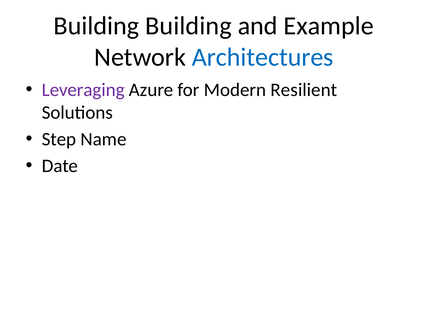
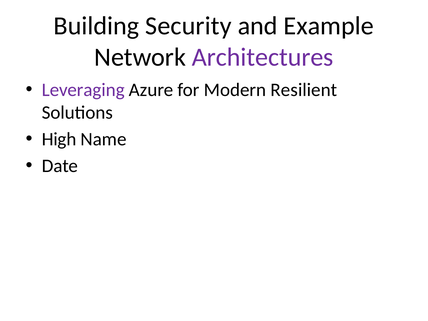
Building Building: Building -> Security
Architectures colour: blue -> purple
Step: Step -> High
